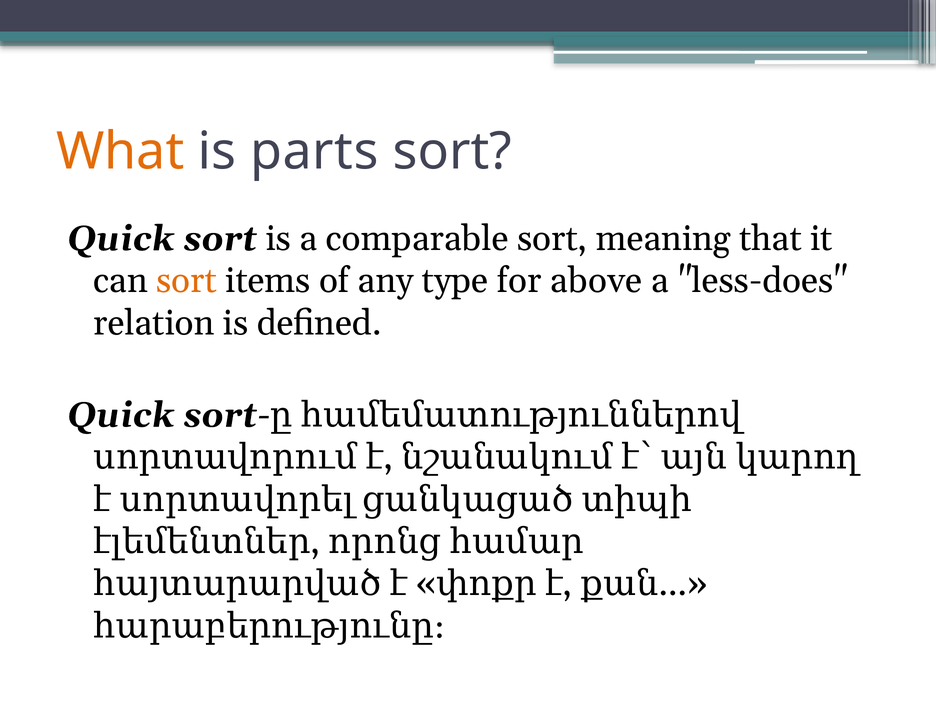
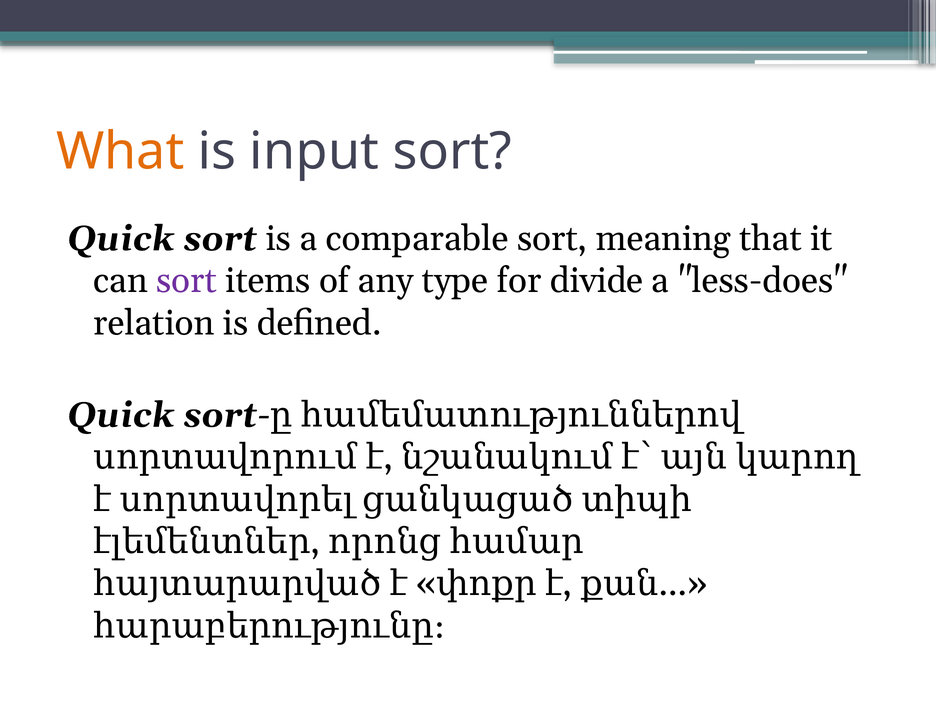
parts: parts -> input
sort at (186, 281) colour: orange -> purple
above: above -> divide
